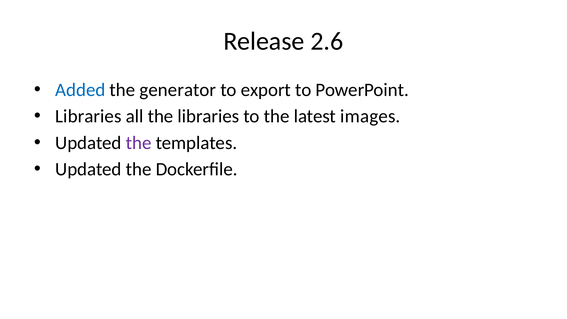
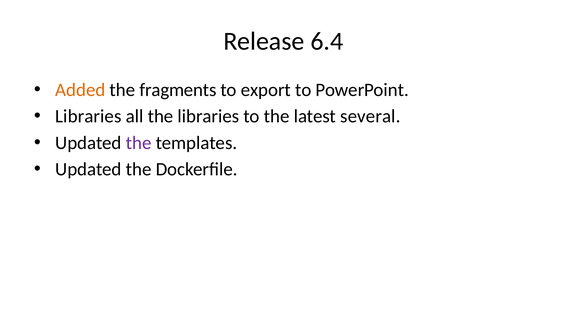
2.6: 2.6 -> 6.4
Added colour: blue -> orange
generator: generator -> fragments
images: images -> several
